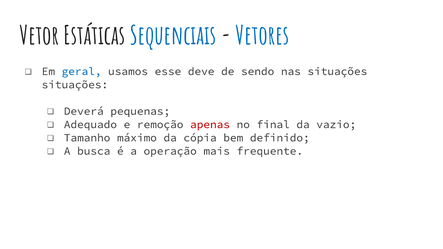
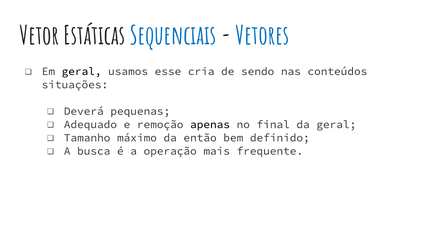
geral at (82, 71) colour: blue -> black
deve: deve -> cria
nas situações: situações -> conteúdos
apenas colour: red -> black
da vazio: vazio -> geral
cópia: cópia -> então
